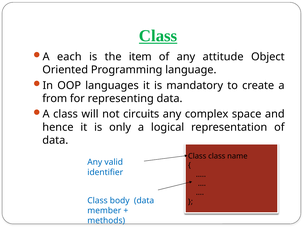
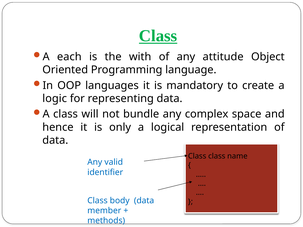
item: item -> with
from: from -> logic
circuits: circuits -> bundle
